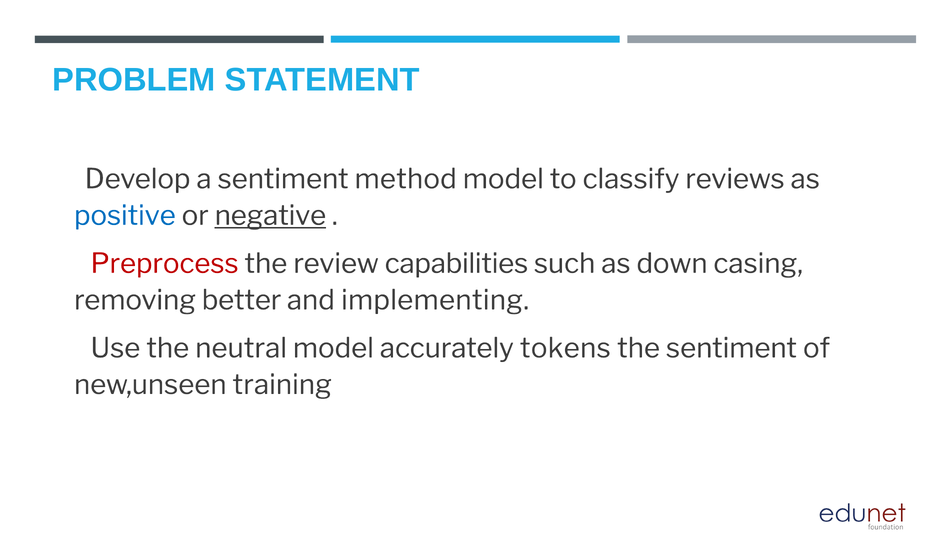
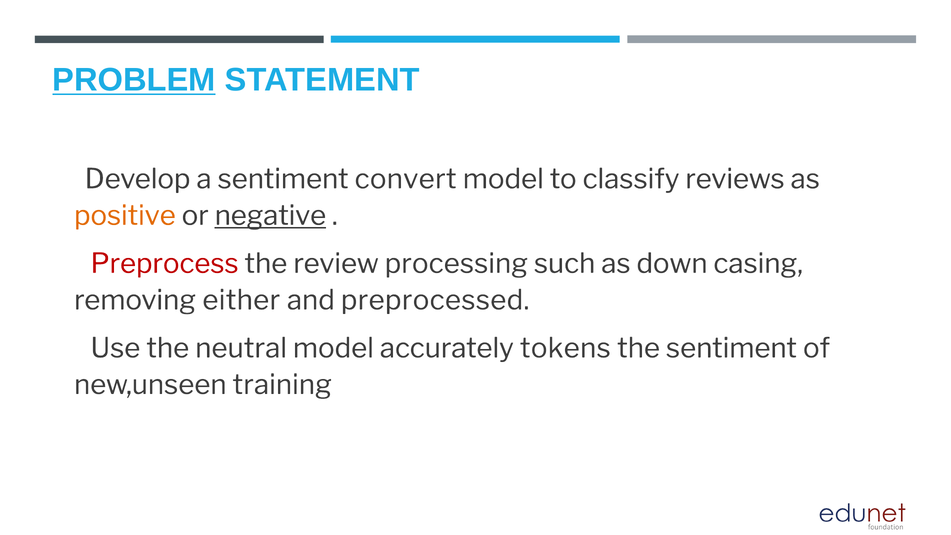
PROBLEM underline: none -> present
method: method -> convert
positive colour: blue -> orange
capabilities: capabilities -> processing
better: better -> either
implementing: implementing -> preprocessed
